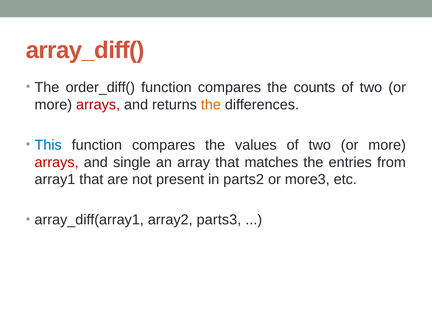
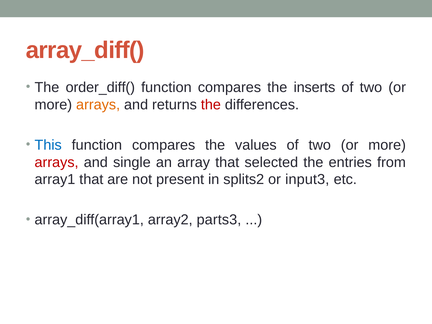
counts: counts -> inserts
arrays at (98, 105) colour: red -> orange
the at (211, 105) colour: orange -> red
matches: matches -> selected
parts2: parts2 -> splits2
more3: more3 -> input3
